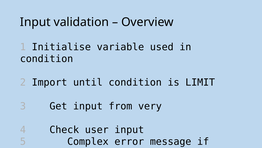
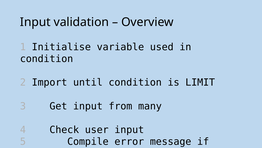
very: very -> many
Complex: Complex -> Compile
